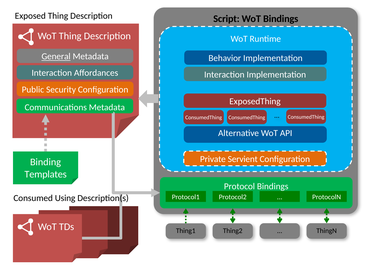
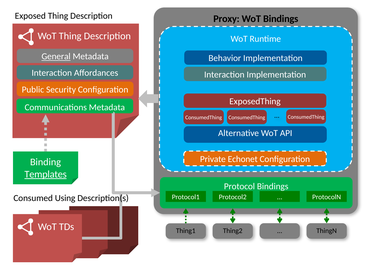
Script: Script -> Proxy
Servient: Servient -> Echonet
Templates underline: none -> present
